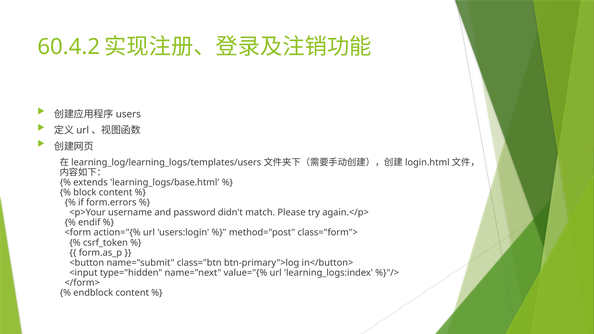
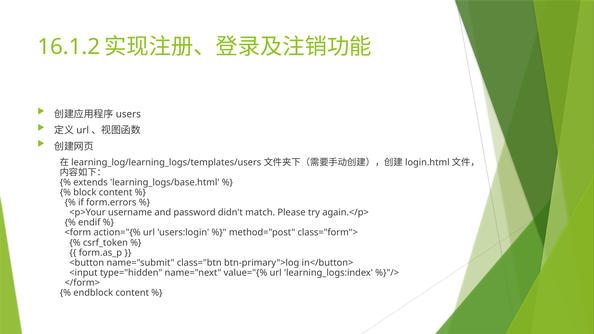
60.4.2: 60.4.2 -> 16.1.2
